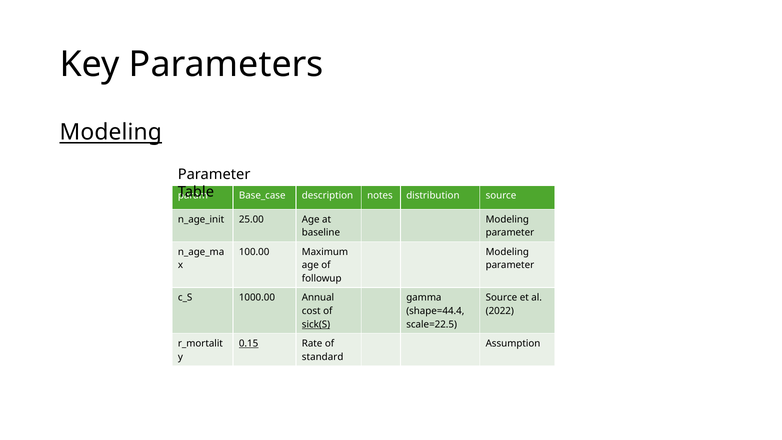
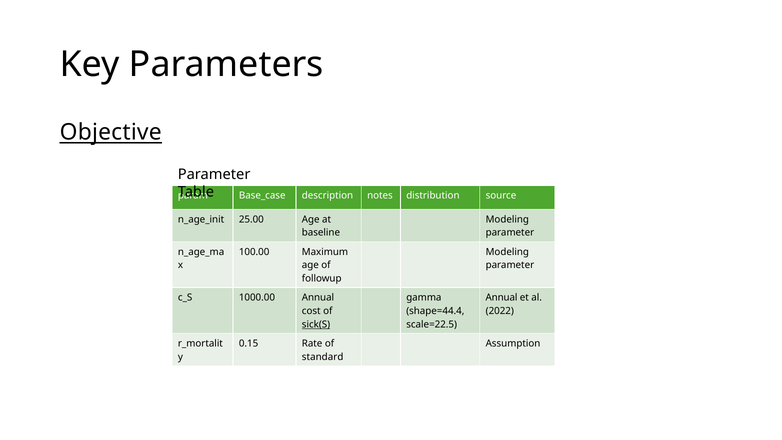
Modeling at (111, 132): Modeling -> Objective
Source at (501, 298): Source -> Annual
0.15 underline: present -> none
